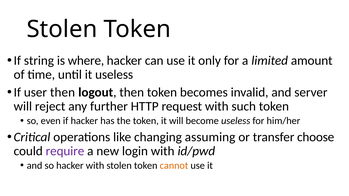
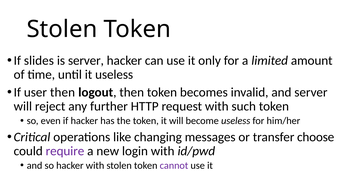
string: string -> slides
is where: where -> server
assuming: assuming -> messages
cannot colour: orange -> purple
